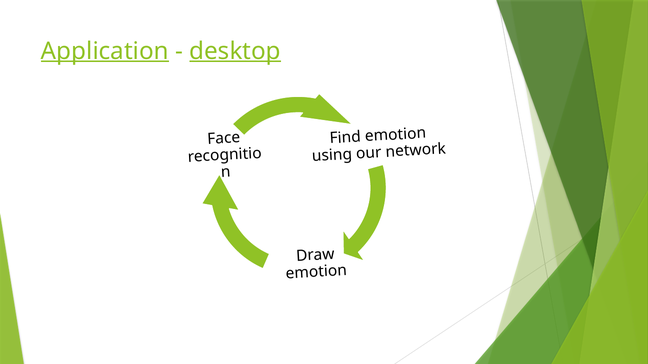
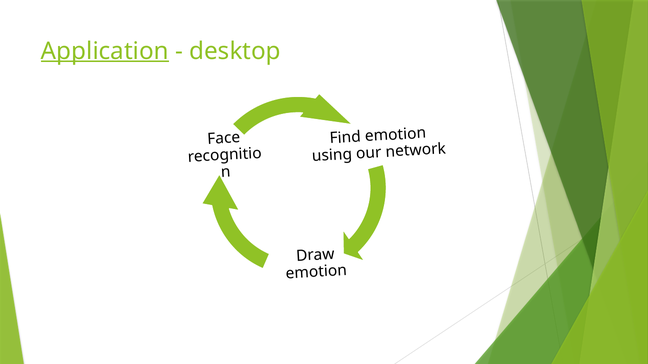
desktop underline: present -> none
